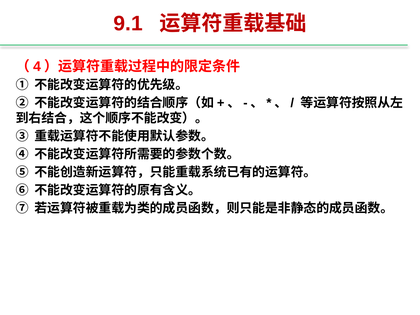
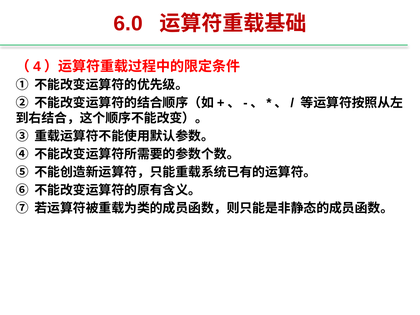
9.1: 9.1 -> 6.0
